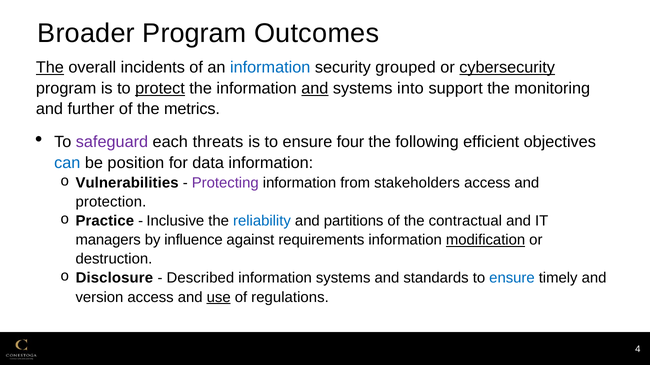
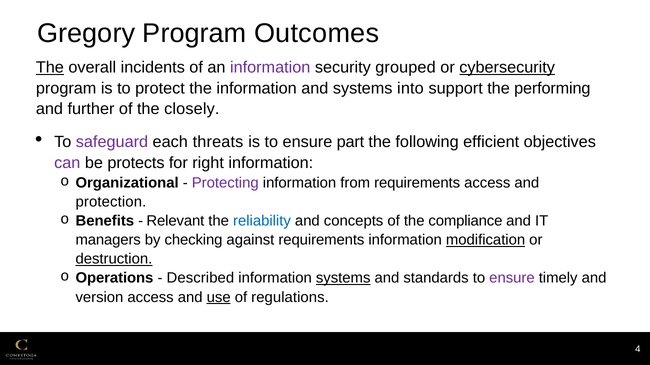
Broader: Broader -> Gregory
information at (270, 68) colour: blue -> purple
protect underline: present -> none
and at (315, 88) underline: present -> none
monitoring: monitoring -> performing
metrics: metrics -> closely
four: four -> part
can colour: blue -> purple
position: position -> protects
data: data -> right
Vulnerabilities: Vulnerabilities -> Organizational
from stakeholders: stakeholders -> requirements
Practice: Practice -> Benefits
Inclusive: Inclusive -> Relevant
partitions: partitions -> concepts
contractual: contractual -> compliance
influence: influence -> checking
destruction underline: none -> present
Disclosure: Disclosure -> Operations
systems at (343, 279) underline: none -> present
ensure at (512, 279) colour: blue -> purple
